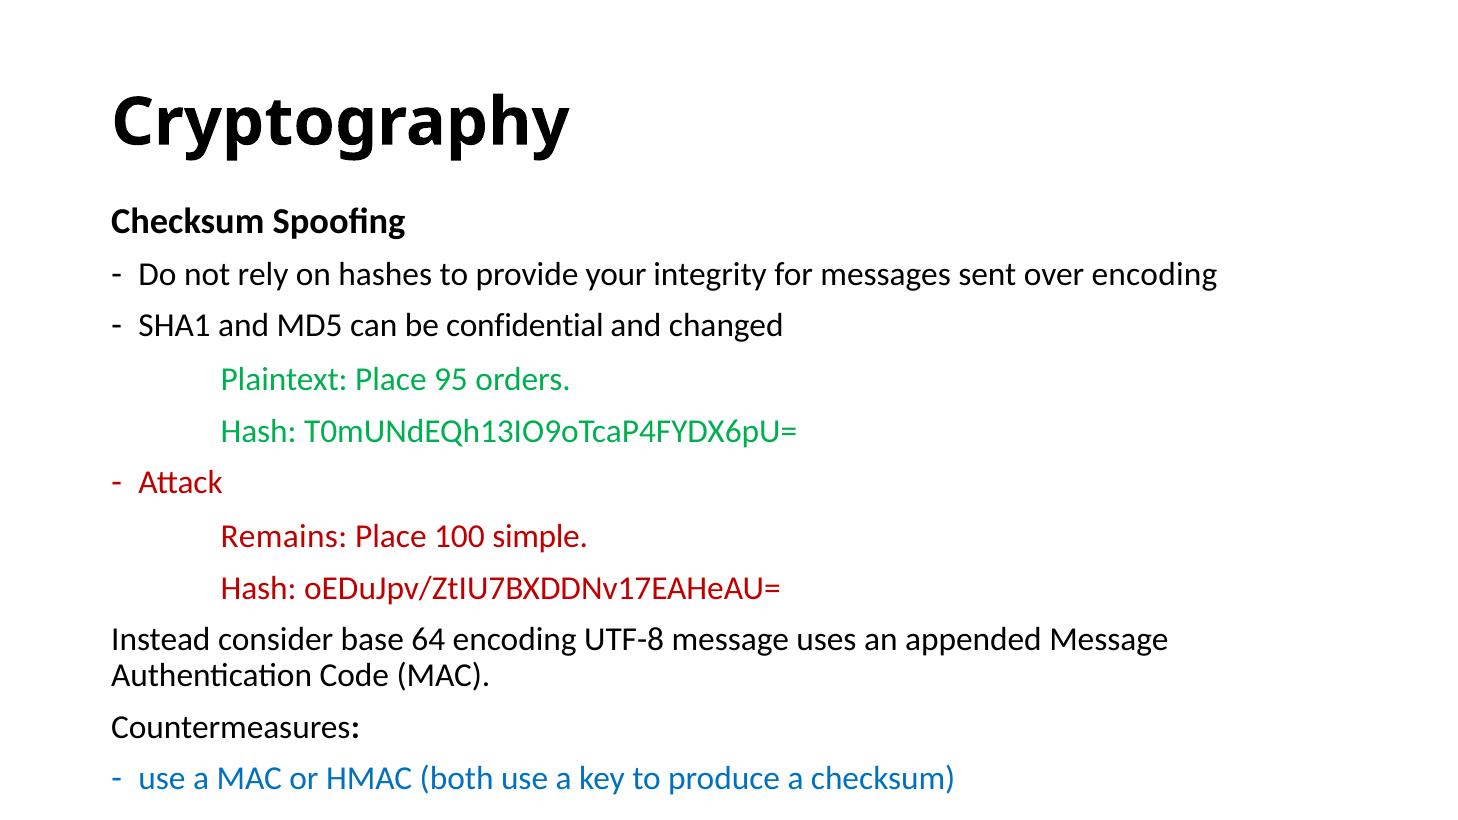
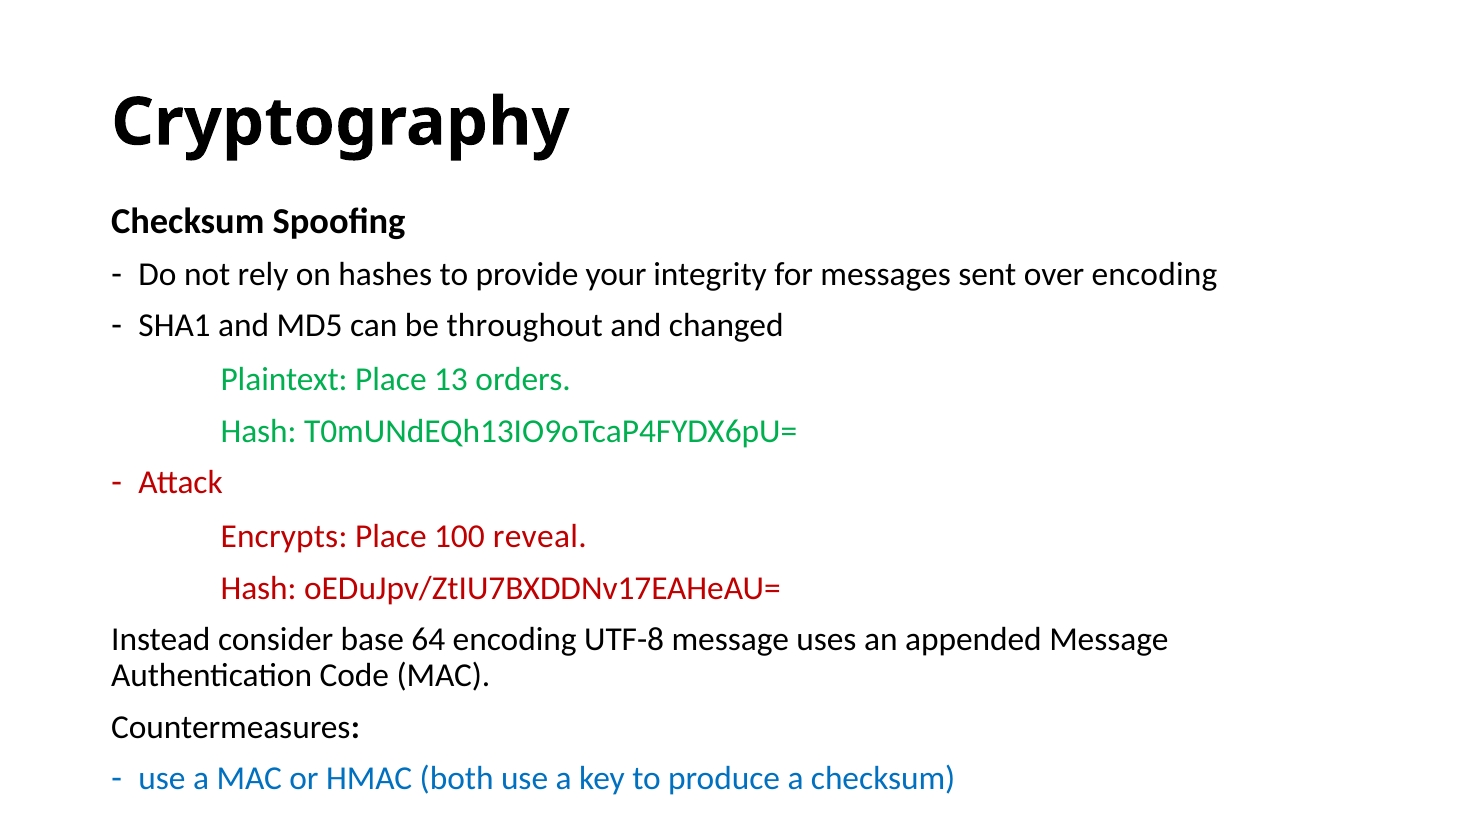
confidential: confidential -> throughout
95: 95 -> 13
Remains: Remains -> Encrypts
simple: simple -> reveal
